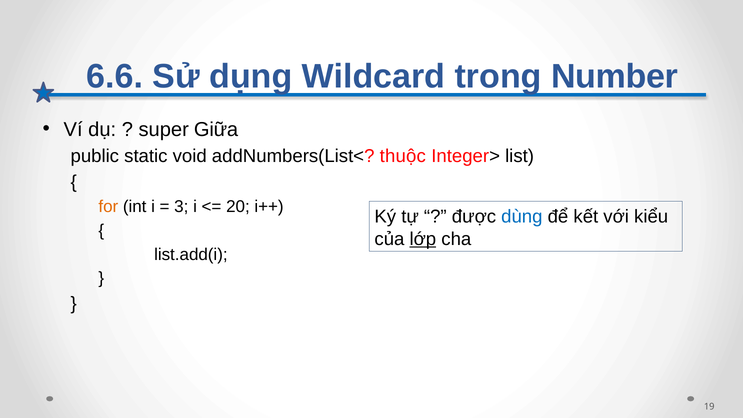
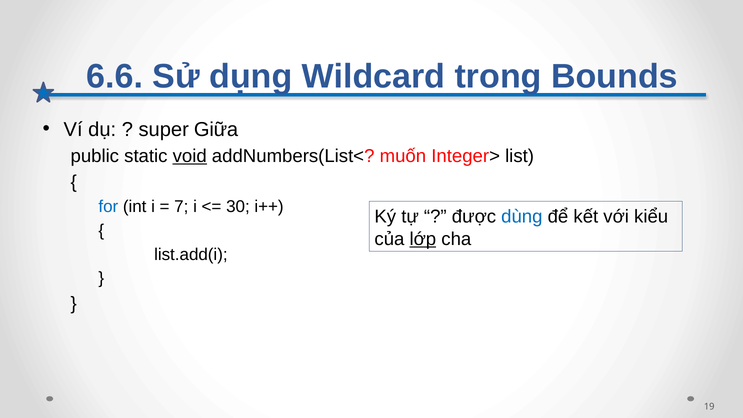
Number: Number -> Bounds
void underline: none -> present
thuộc: thuộc -> muốn
for colour: orange -> blue
3: 3 -> 7
20: 20 -> 30
